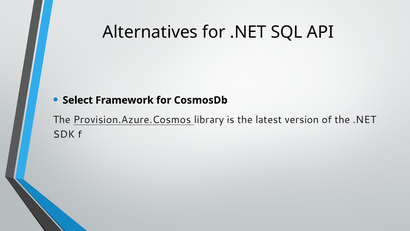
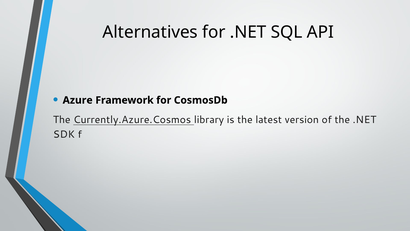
Select: Select -> Azure
Provision.Azure.Cosmos: Provision.Azure.Cosmos -> Currently.Azure.Cosmos
